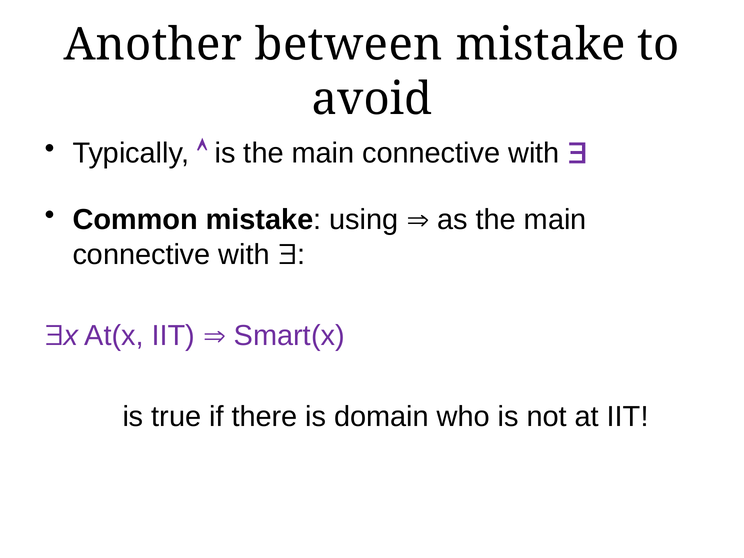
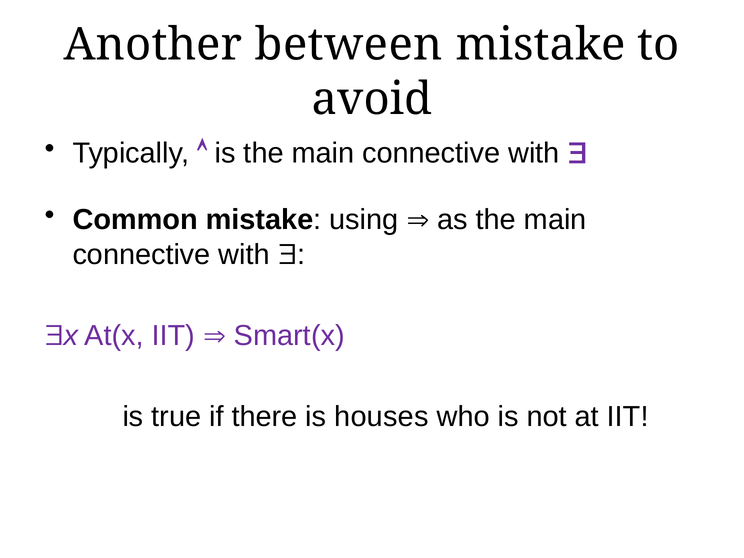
domain: domain -> houses
